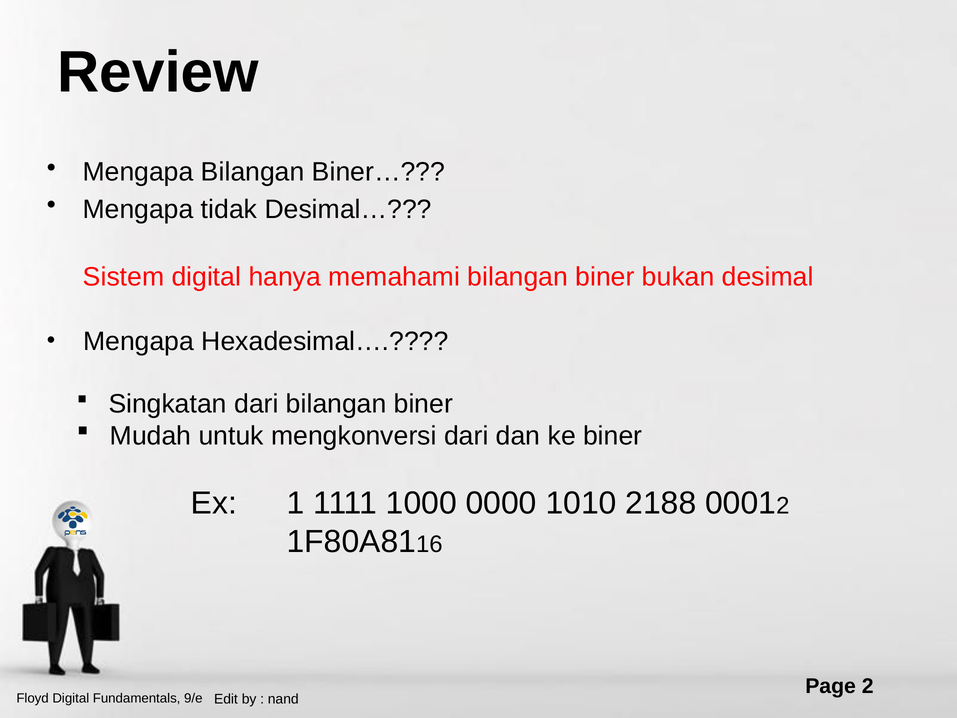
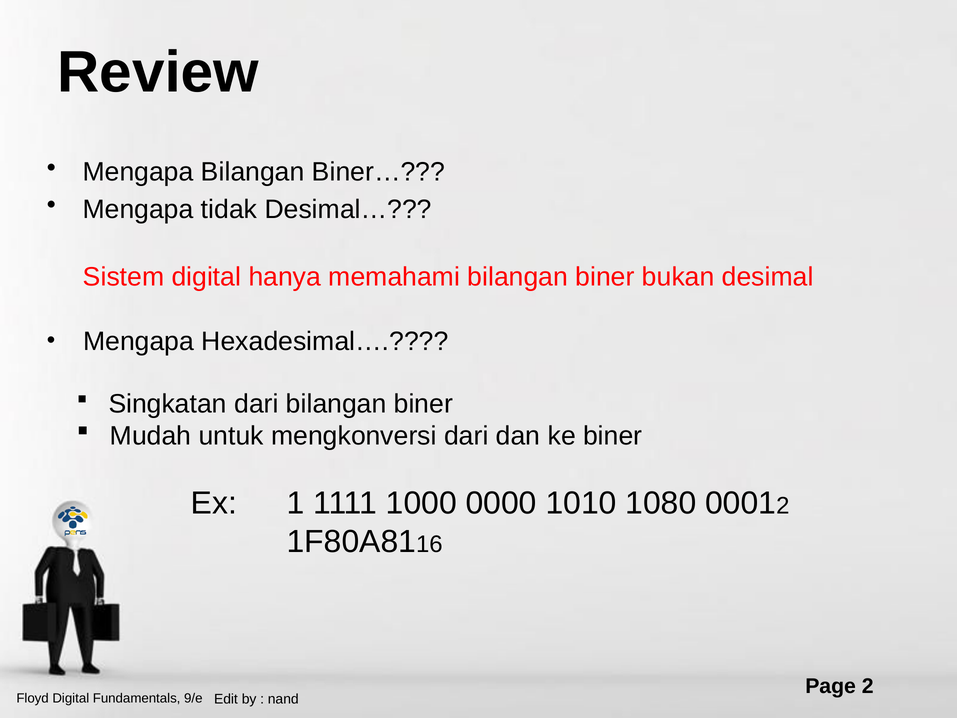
2188: 2188 -> 1080
